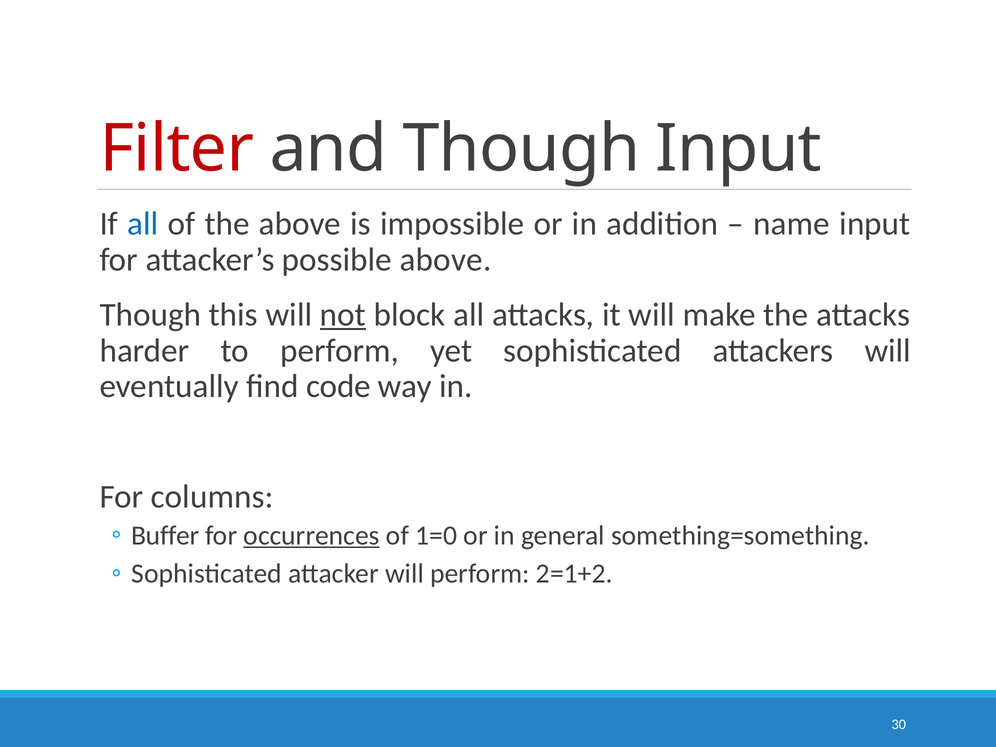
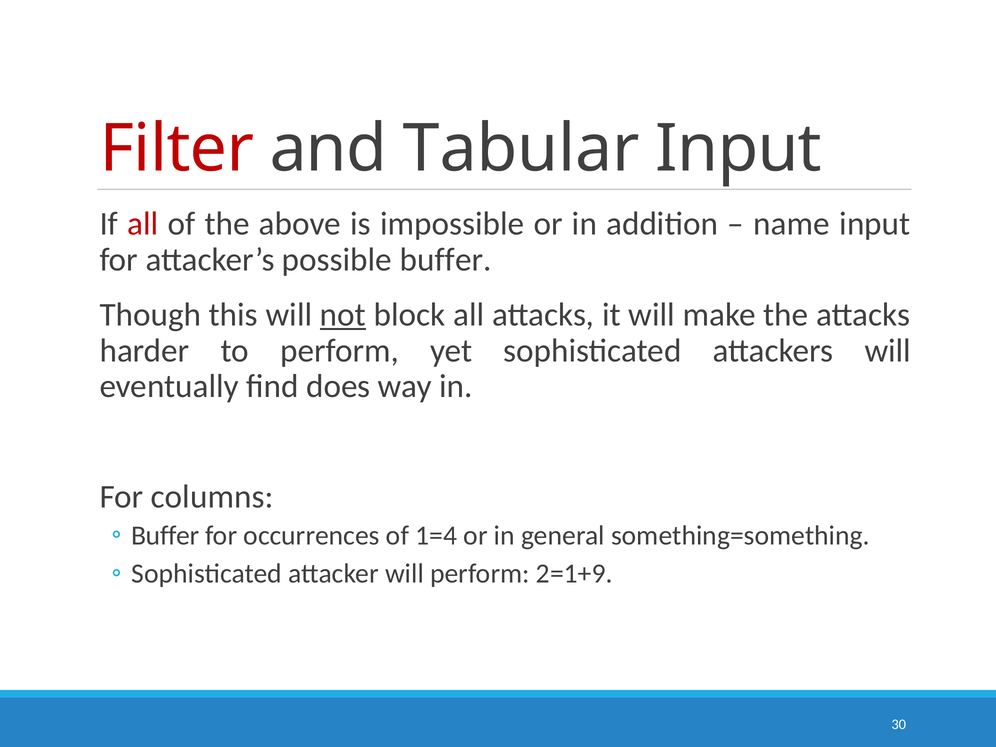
and Though: Though -> Tabular
all at (143, 224) colour: blue -> red
possible above: above -> buffer
code: code -> does
occurrences underline: present -> none
1=0: 1=0 -> 1=4
2=1+2: 2=1+2 -> 2=1+9
